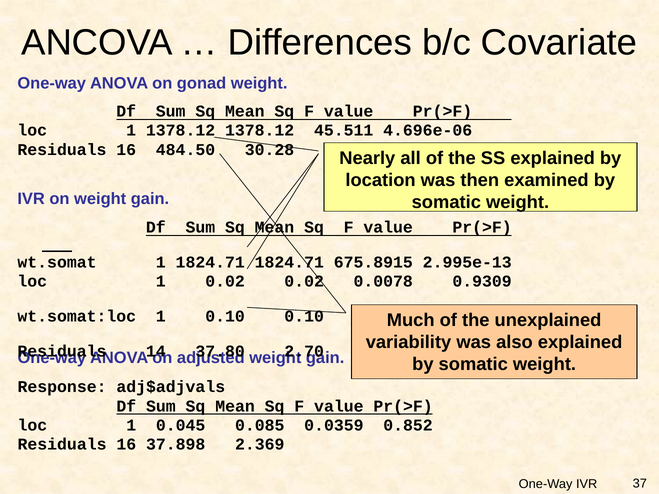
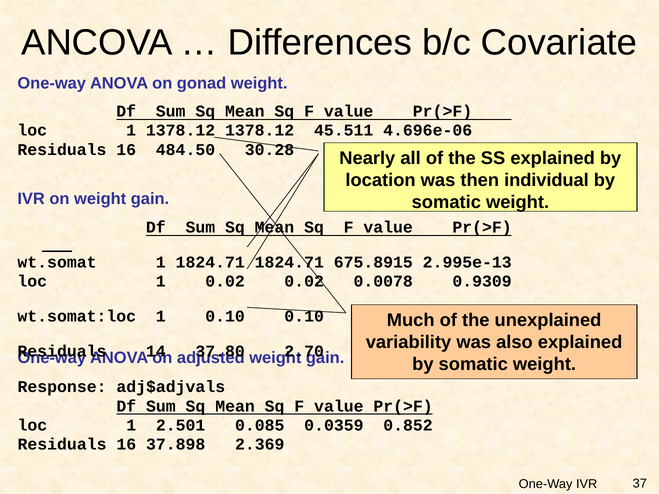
examined: examined -> individual
0.045: 0.045 -> 2.501
